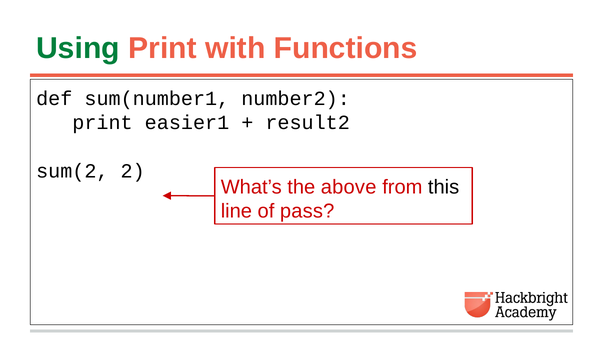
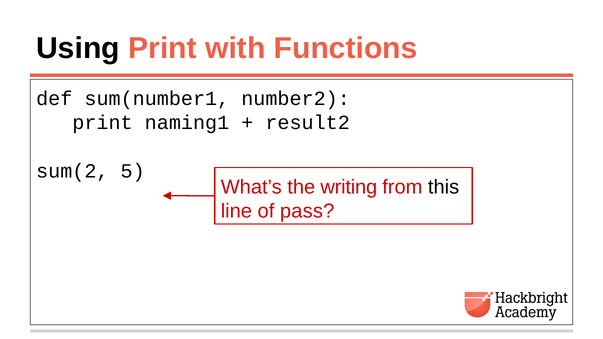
Using colour: green -> black
easier1: easier1 -> naming1
2: 2 -> 5
above: above -> writing
